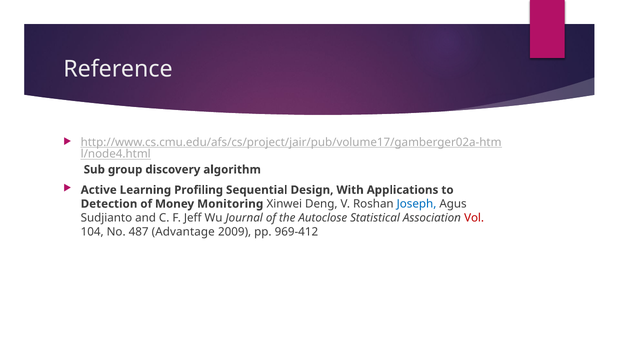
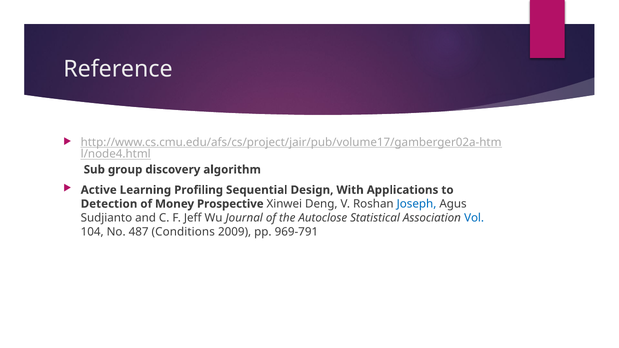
Monitoring: Monitoring -> Prospective
Vol colour: red -> blue
Advantage: Advantage -> Conditions
969-412: 969-412 -> 969-791
